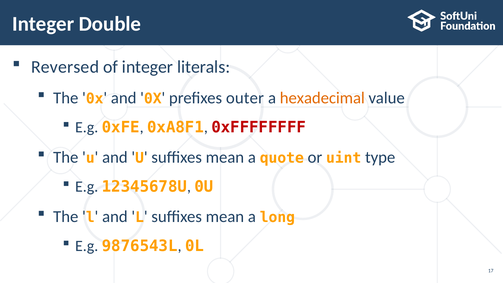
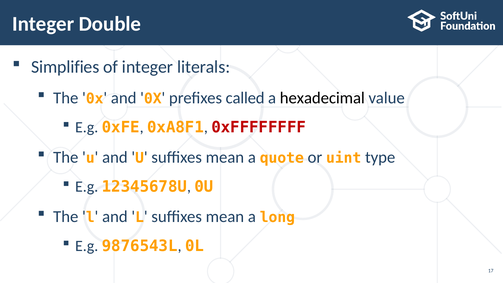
Reversed: Reversed -> Simplifies
outer: outer -> called
hexadecimal colour: orange -> black
